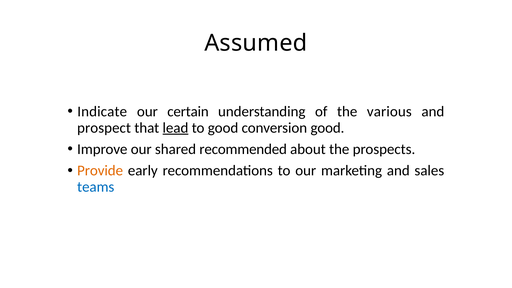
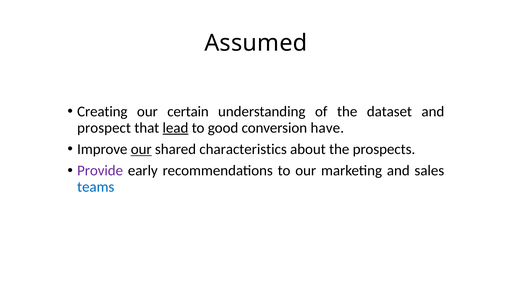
Indicate: Indicate -> Creating
various: various -> dataset
conversion good: good -> have
our at (141, 149) underline: none -> present
recommended: recommended -> characteristics
Provide colour: orange -> purple
